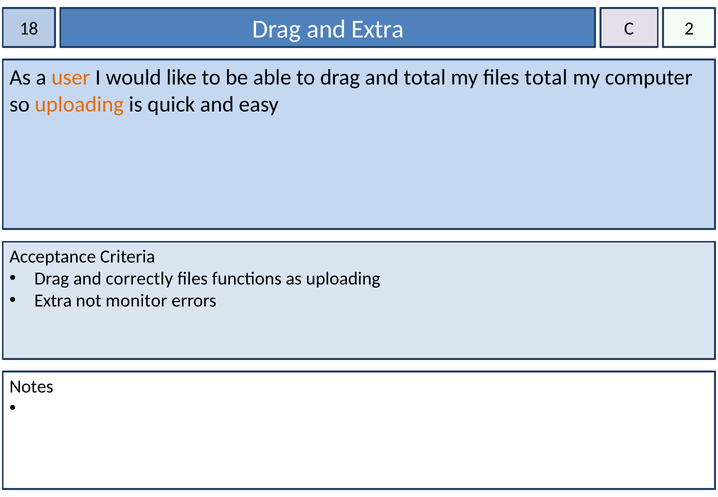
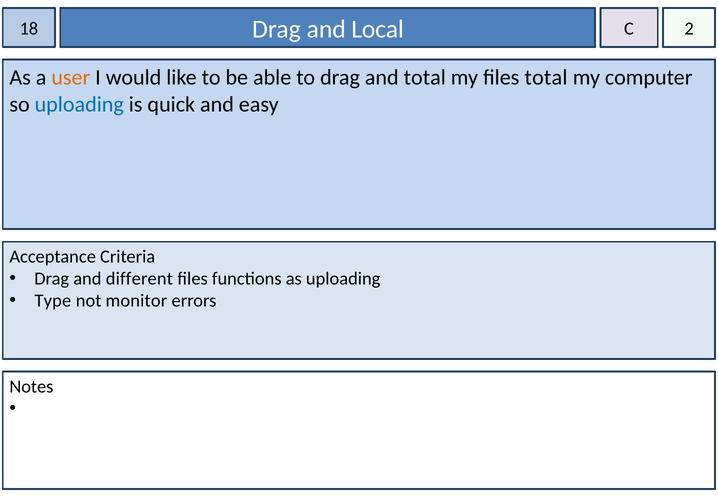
and Extra: Extra -> Local
uploading at (79, 104) colour: orange -> blue
correctly: correctly -> different
Extra at (53, 301): Extra -> Type
